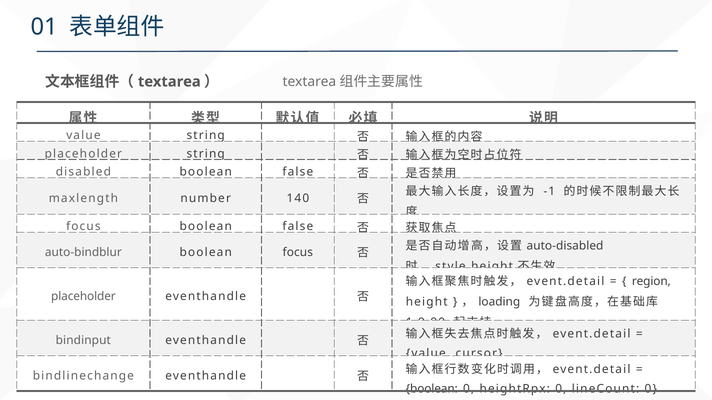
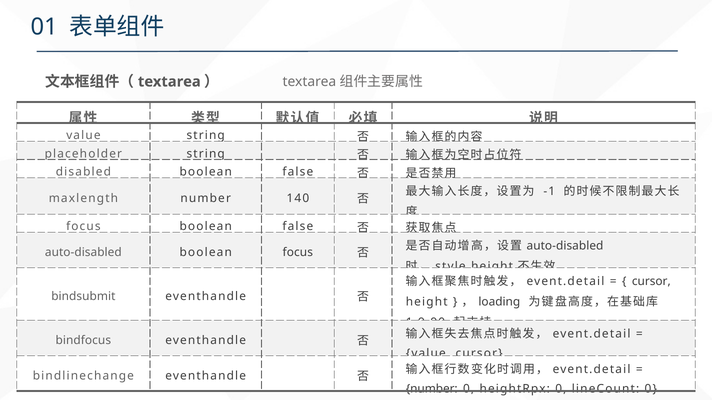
auto-bindblur at (83, 253): auto-bindblur -> auto-disabled
region at (651, 282): region -> cursor
placeholder at (83, 297): placeholder -> bindsubmit
bindinput: bindinput -> bindfocus
boolean at (432, 389): boolean -> number
